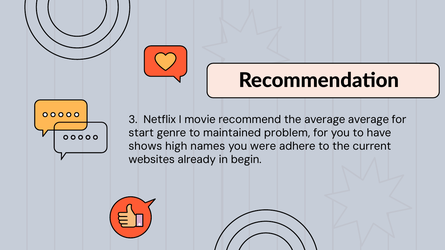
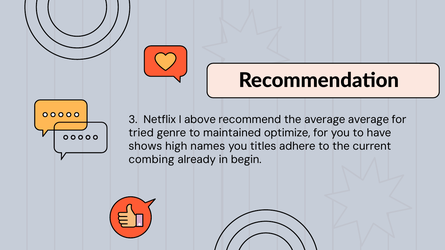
movie: movie -> above
start: start -> tried
problem: problem -> optimize
were: were -> titles
websites: websites -> combing
